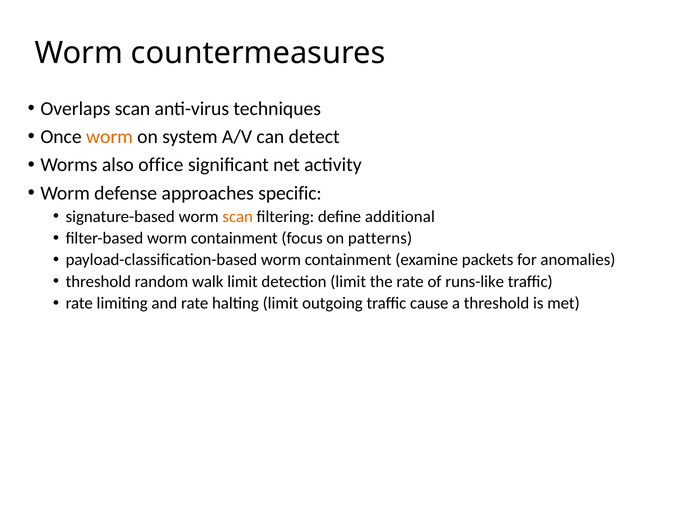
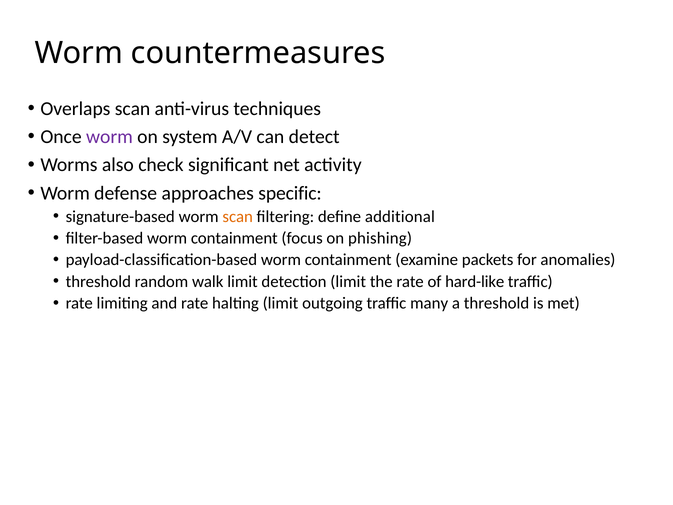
worm at (109, 137) colour: orange -> purple
office: office -> check
patterns: patterns -> phishing
runs-like: runs-like -> hard-like
cause: cause -> many
